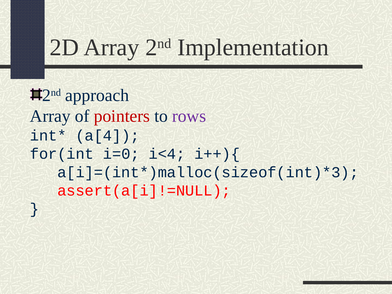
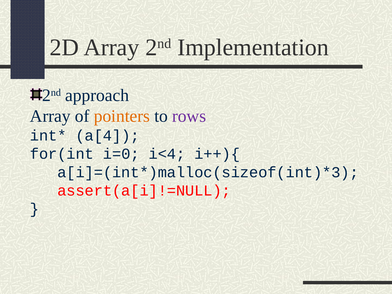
pointers colour: red -> orange
